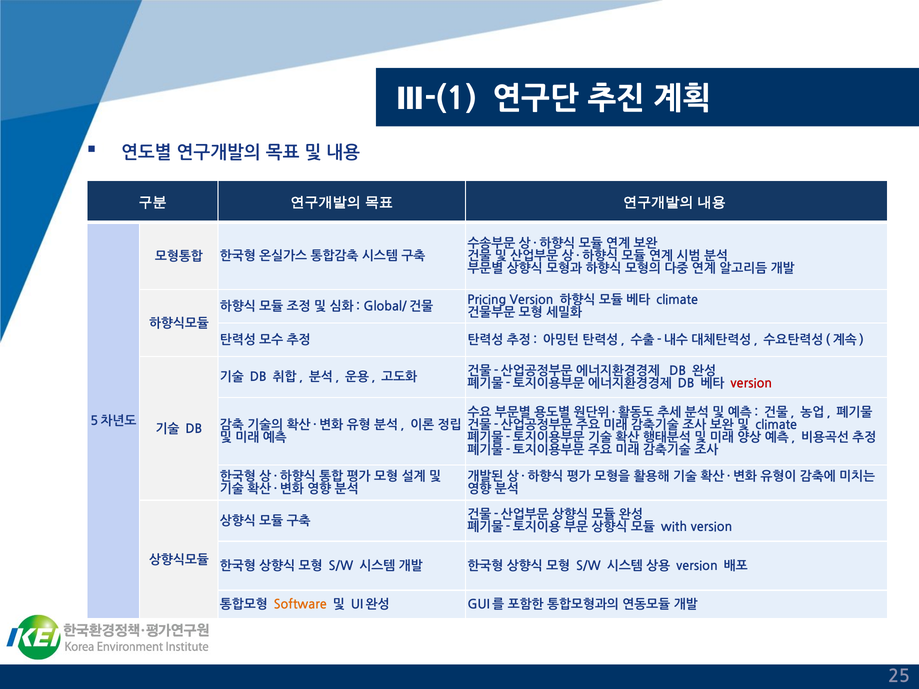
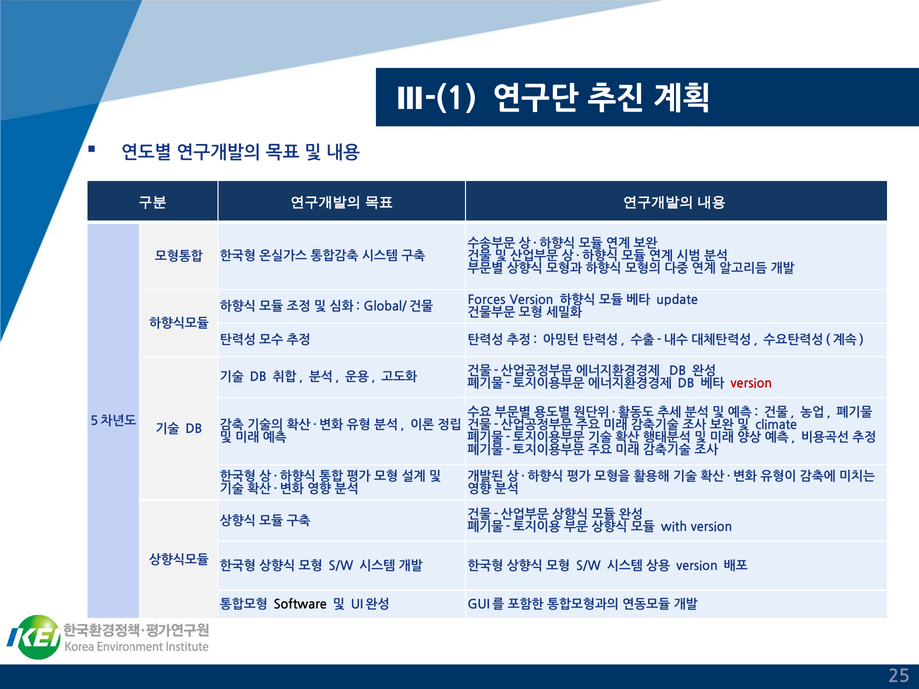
Pricing: Pricing -> Forces
climate at (677, 300): climate -> update
Software colour: orange -> black
